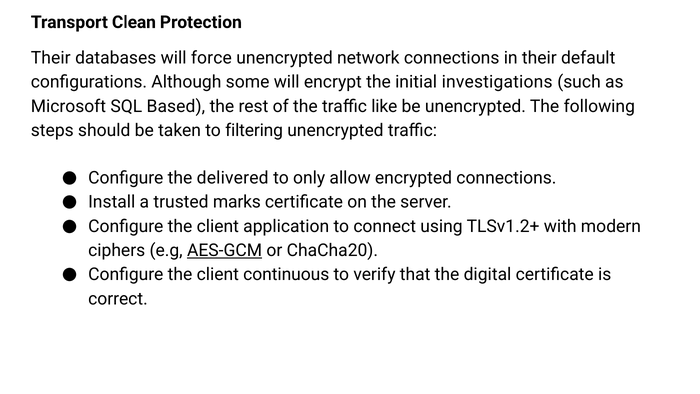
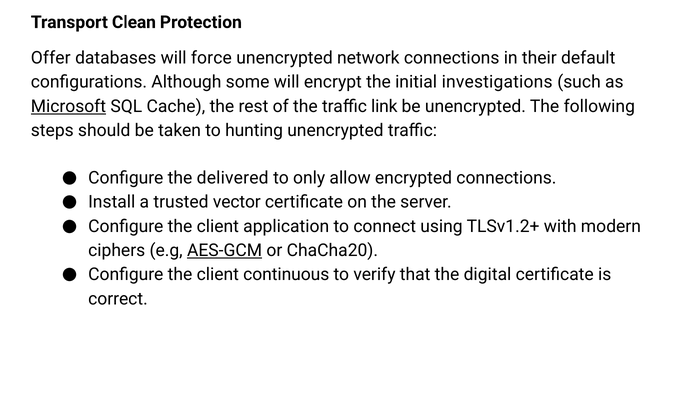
Their at (51, 58): Their -> Offer
Microsoft underline: none -> present
Based: Based -> Cache
like: like -> link
filtering: filtering -> hunting
marks: marks -> vector
